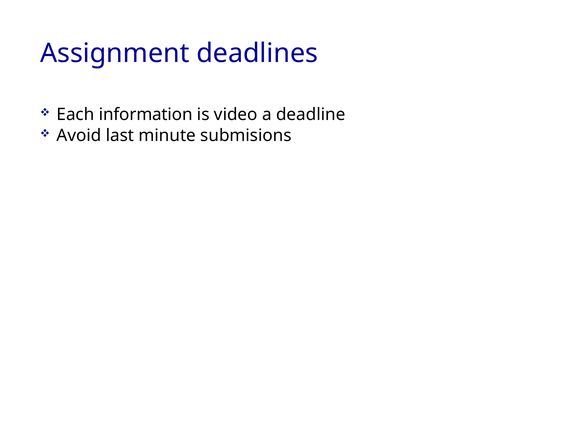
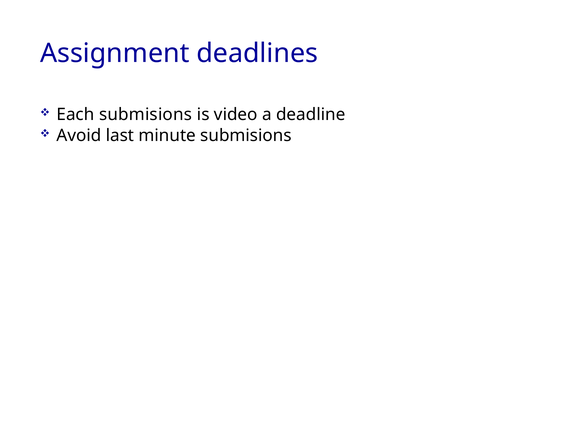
Each information: information -> submisions
